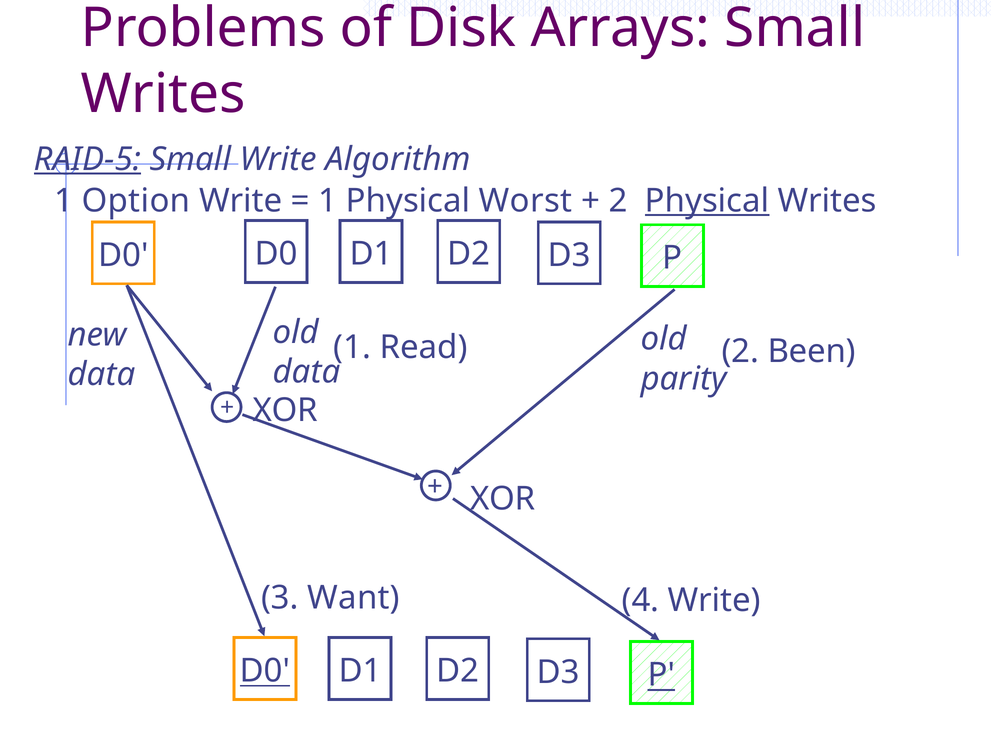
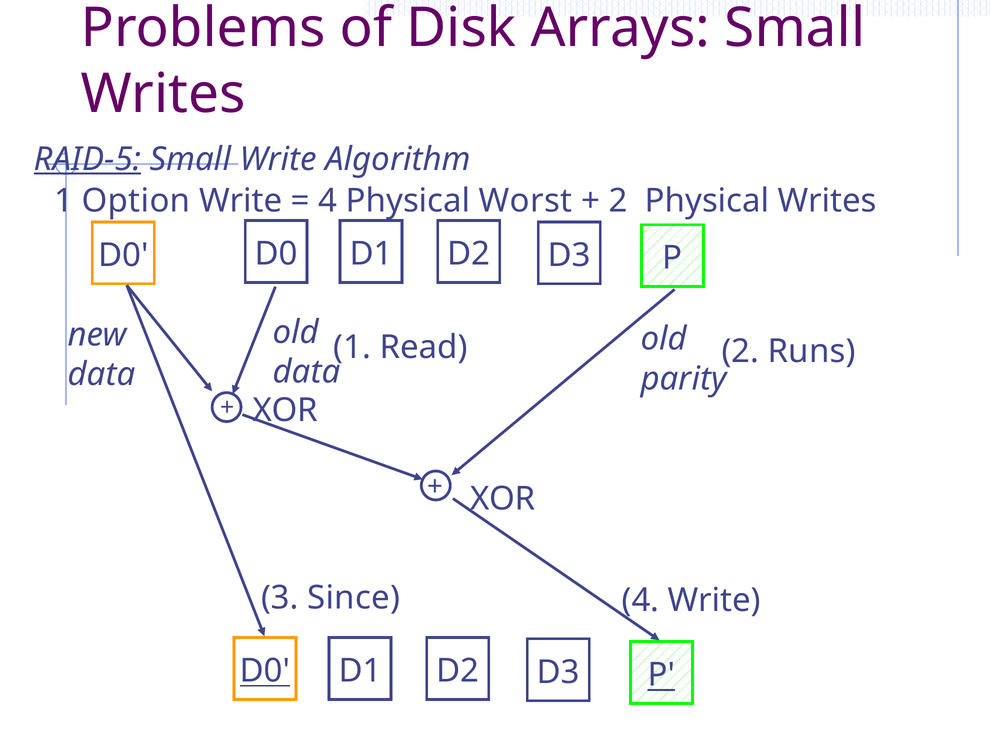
1 at (328, 201): 1 -> 4
Physical at (707, 201) underline: present -> none
Been: Been -> Runs
Want: Want -> Since
